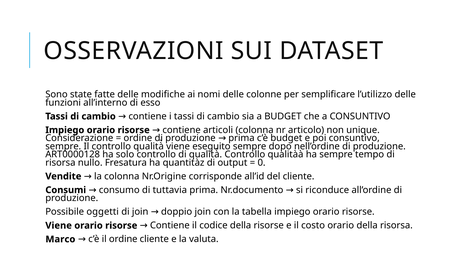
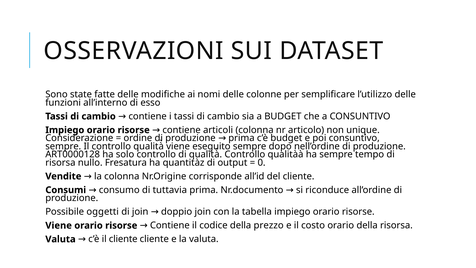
della risorse: risorse -> prezzo
Marco at (60, 239): Marco -> Valuta
il ordine: ordine -> cliente
